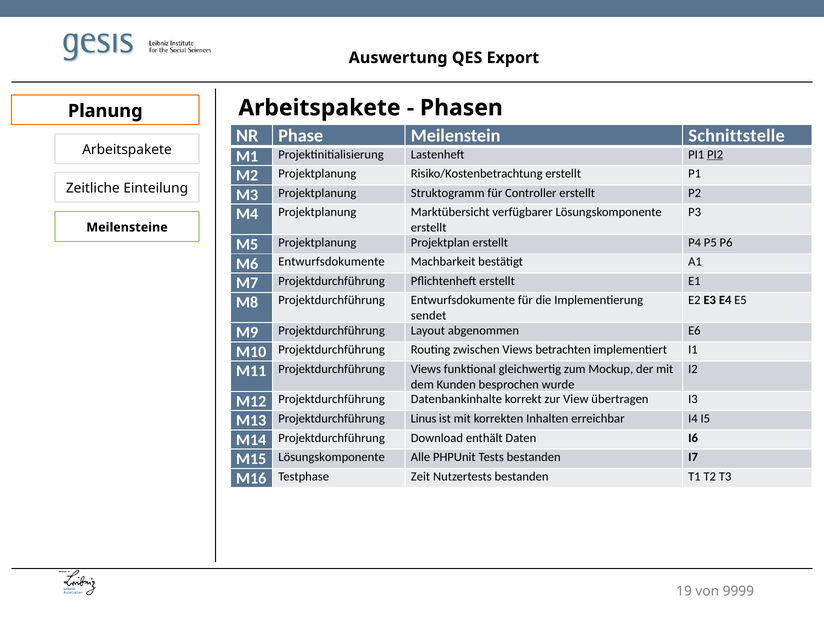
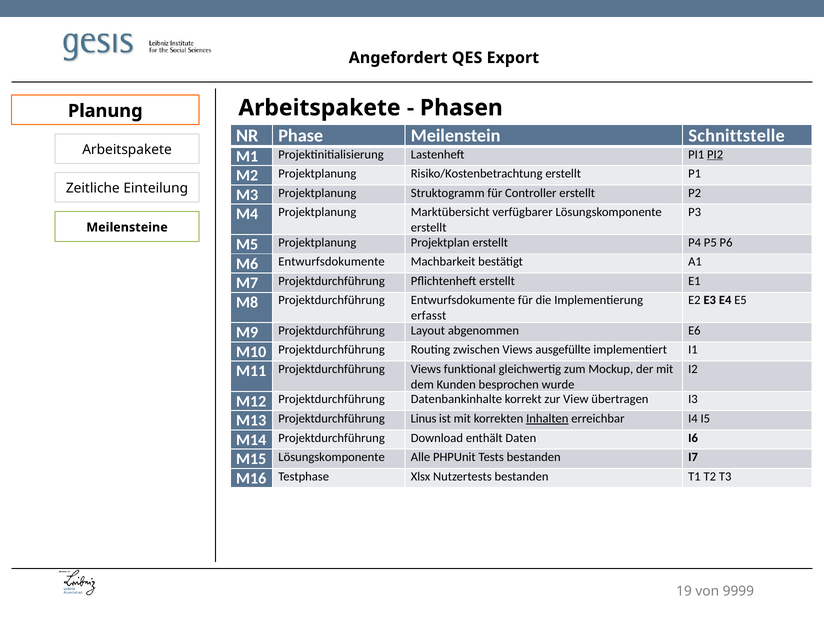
Auswertung: Auswertung -> Angefordert
sendet: sendet -> erfasst
betrachten: betrachten -> ausgefüllte
Inhalten underline: none -> present
Zeit: Zeit -> Xlsx
